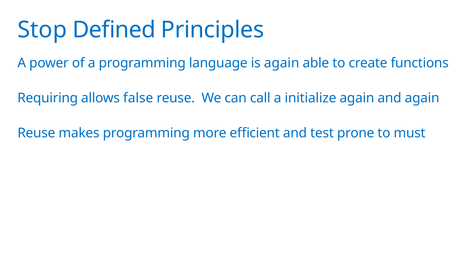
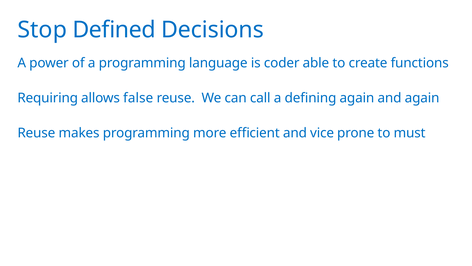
Principles: Principles -> Decisions
is again: again -> coder
initialize: initialize -> defining
test: test -> vice
